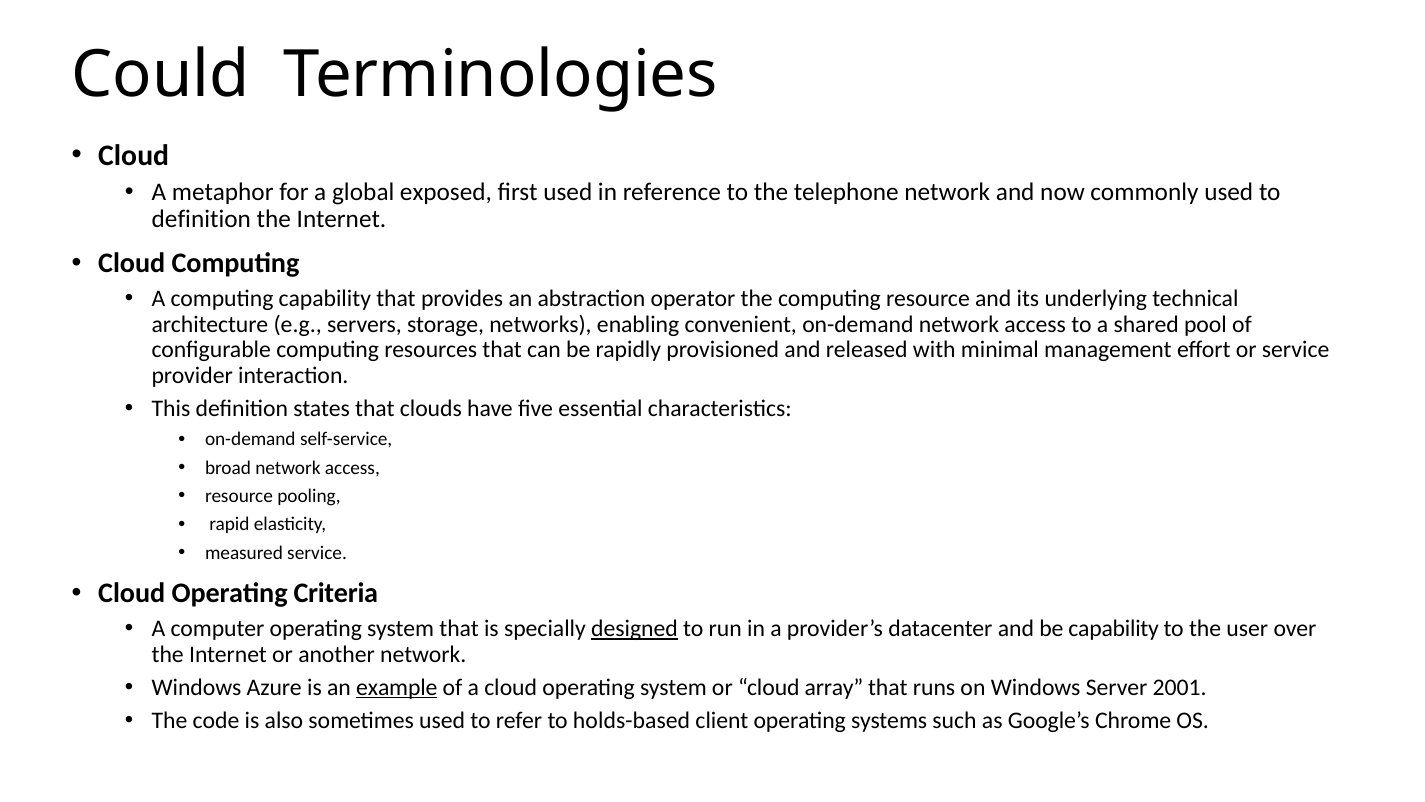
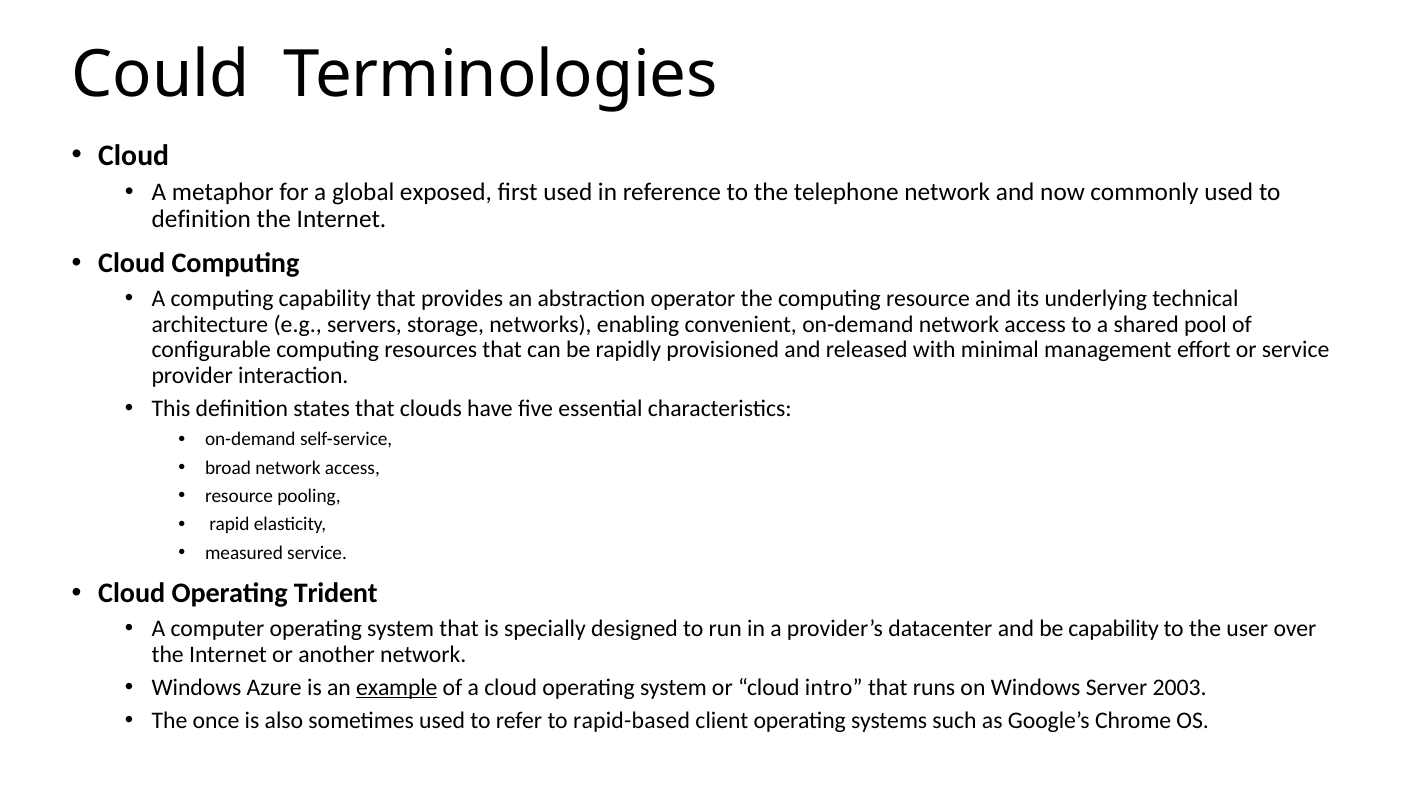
Criteria: Criteria -> Trident
designed underline: present -> none
array: array -> intro
2001: 2001 -> 2003
code: code -> once
holds-based: holds-based -> rapid-based
